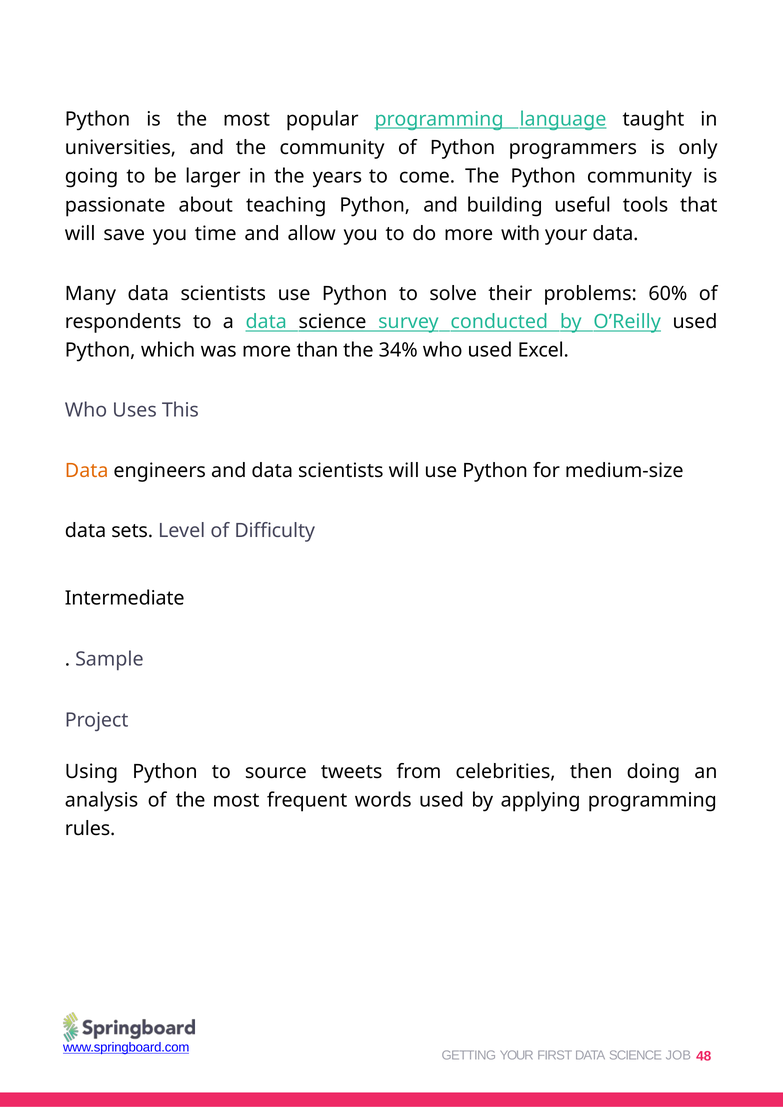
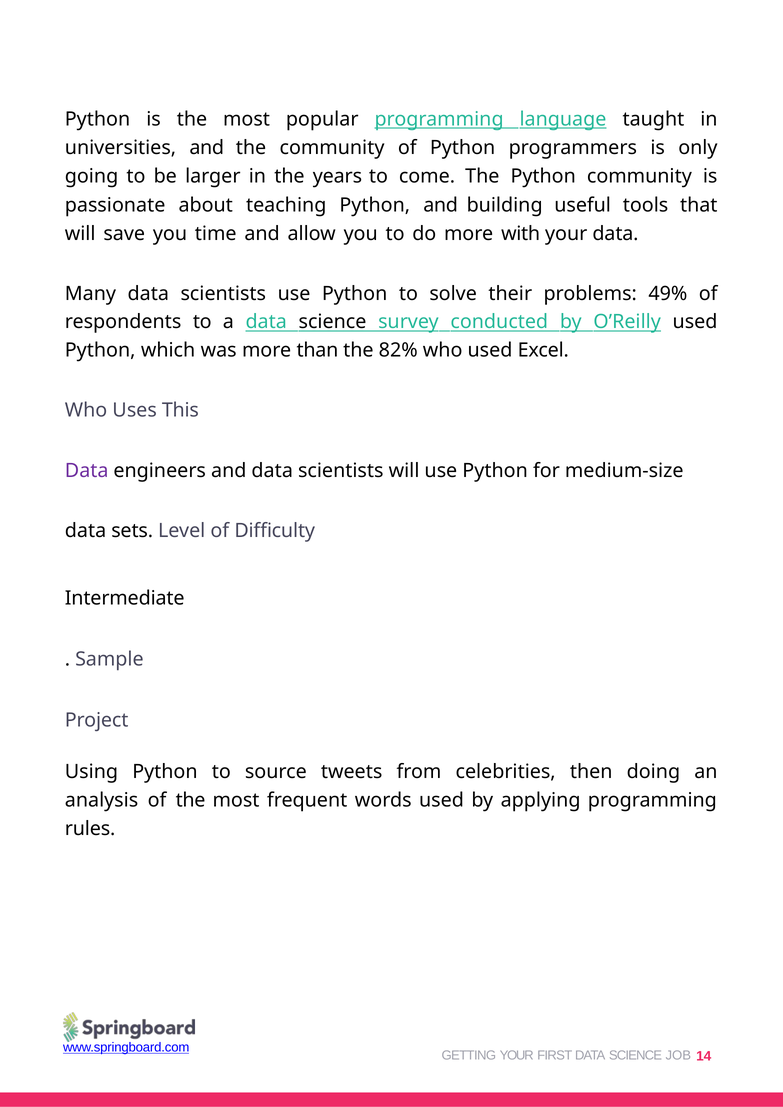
60%: 60% -> 49%
34%: 34% -> 82%
Data at (87, 471) colour: orange -> purple
48: 48 -> 14
